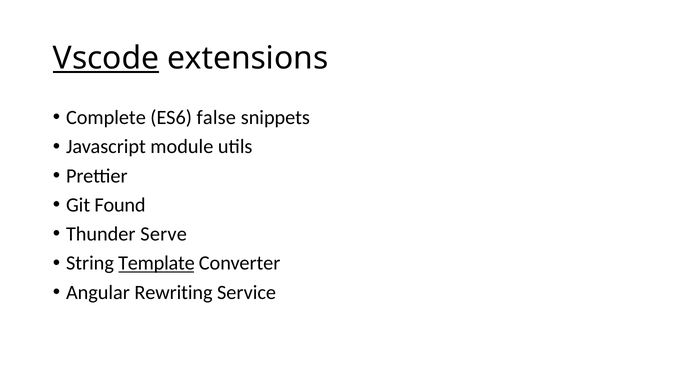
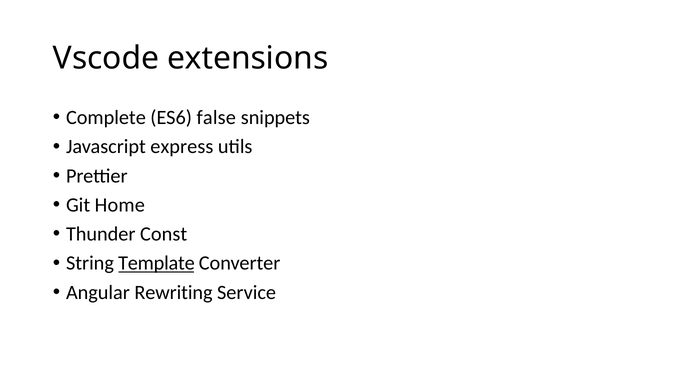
Vscode underline: present -> none
module: module -> express
Found: Found -> Home
Serve: Serve -> Const
